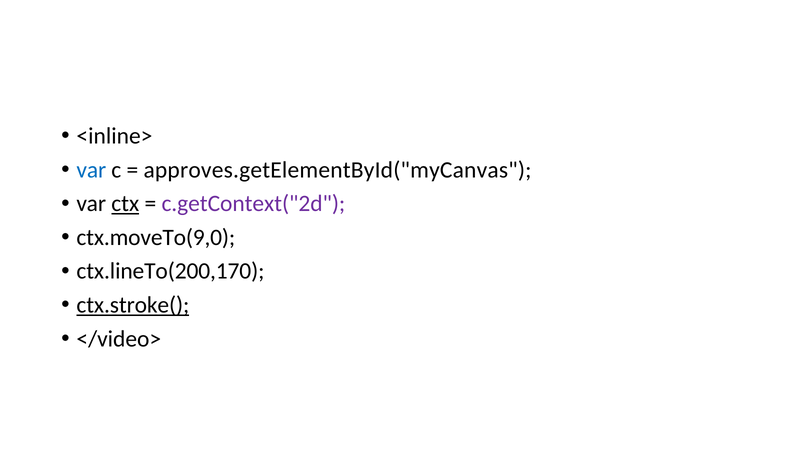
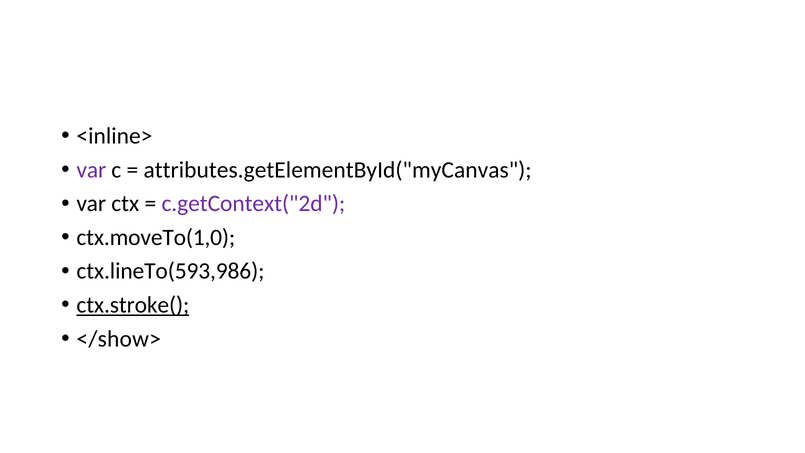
var at (91, 170) colour: blue -> purple
approves.getElementById("myCanvas: approves.getElementById("myCanvas -> attributes.getElementById("myCanvas
ctx underline: present -> none
ctx.moveTo(9,0: ctx.moveTo(9,0 -> ctx.moveTo(1,0
ctx.lineTo(200,170: ctx.lineTo(200,170 -> ctx.lineTo(593,986
</video>: </video> -> </show>
